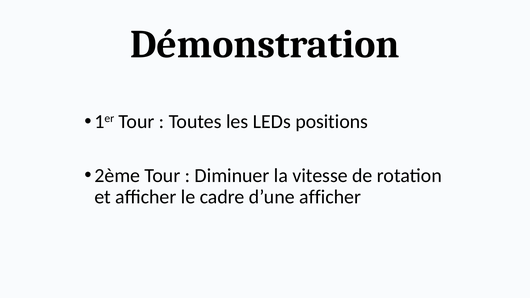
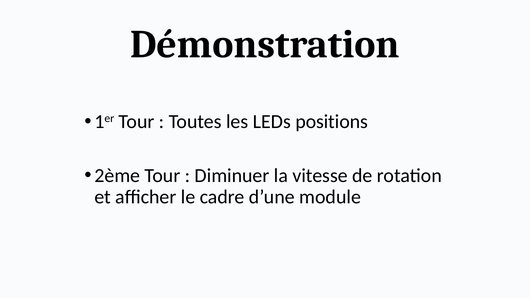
d’une afficher: afficher -> module
